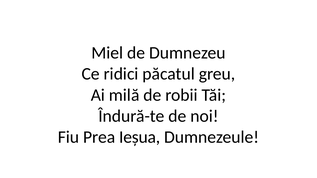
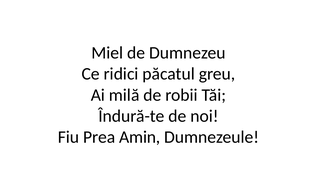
Ieșua: Ieșua -> Amin
